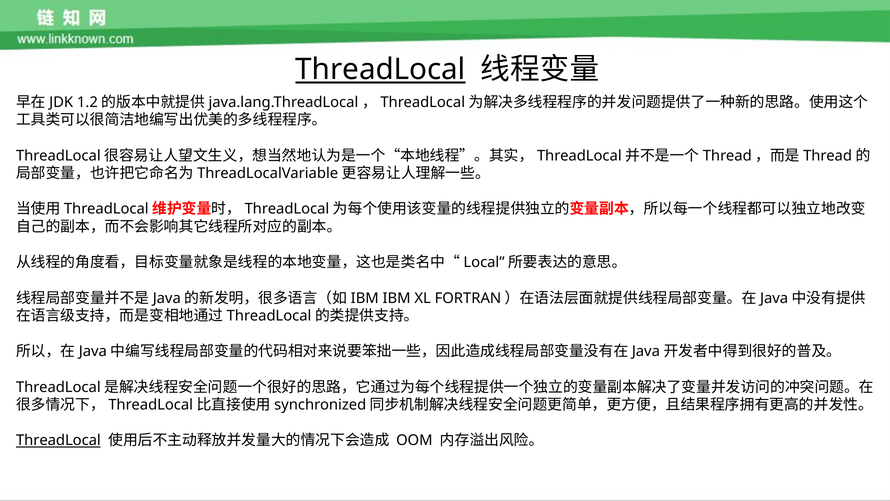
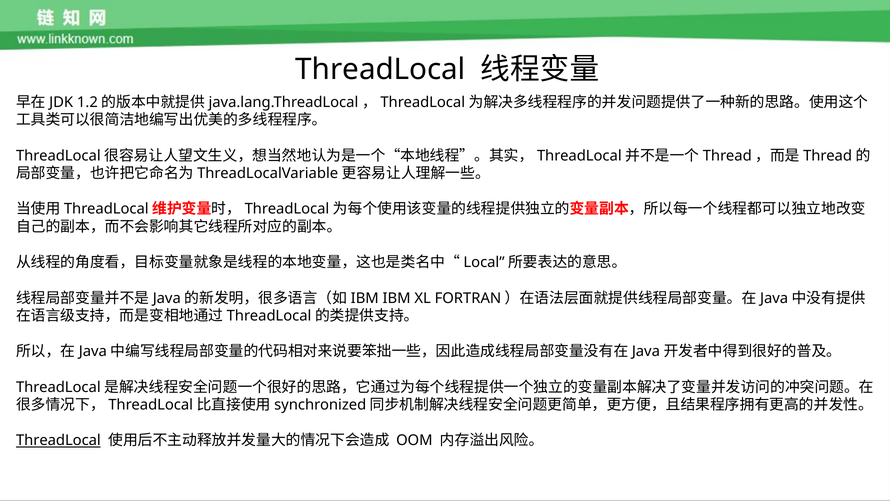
ThreadLocal at (381, 70) underline: present -> none
